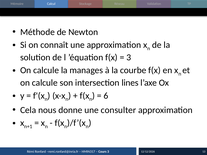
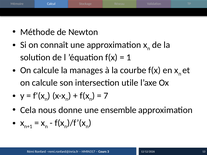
3 at (129, 57): 3 -> 1
lines: lines -> utile
6: 6 -> 7
consulter: consulter -> ensemble
